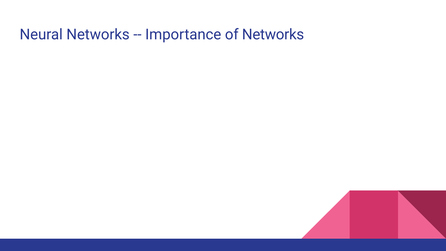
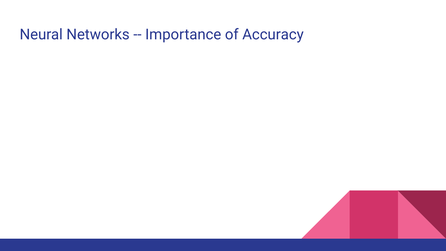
of Networks: Networks -> Accuracy
